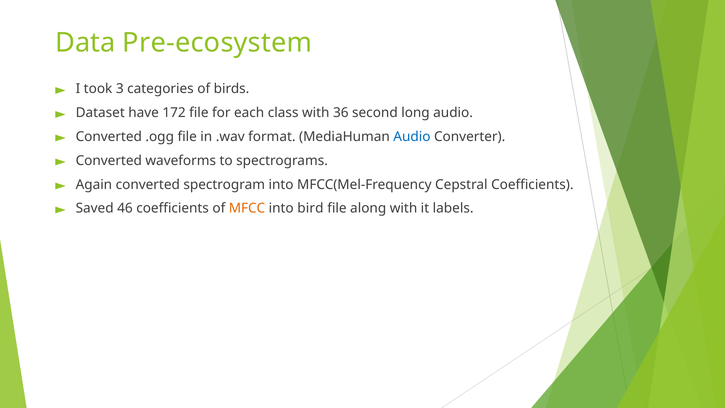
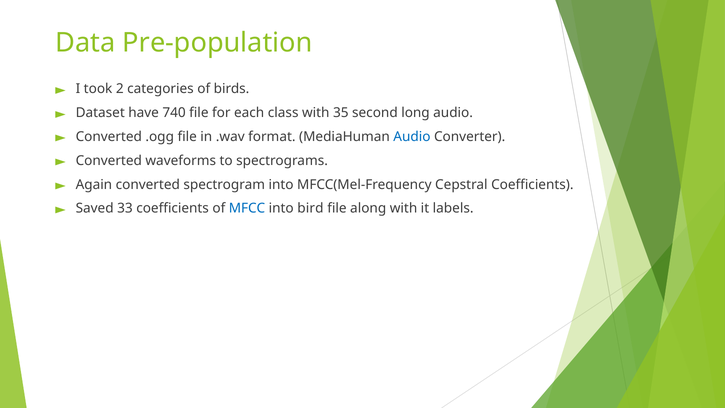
Pre-ecosystem: Pre-ecosystem -> Pre-population
3: 3 -> 2
172: 172 -> 740
36: 36 -> 35
46: 46 -> 33
MFCC colour: orange -> blue
